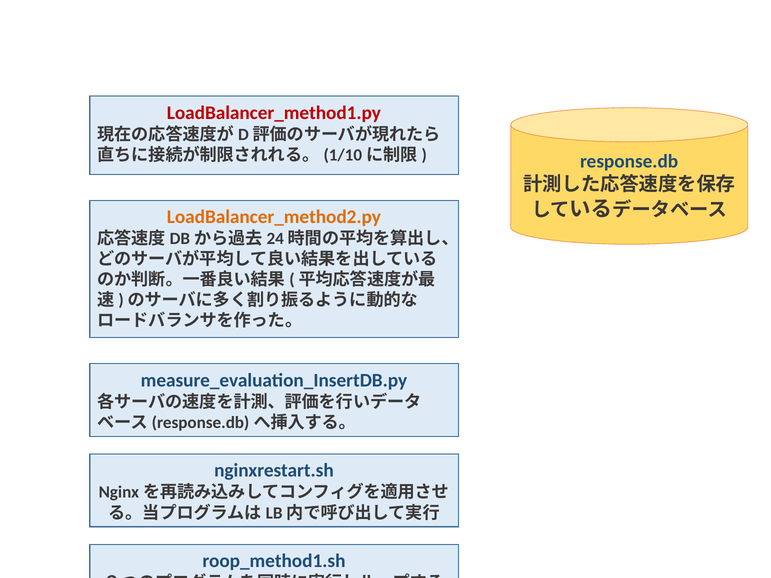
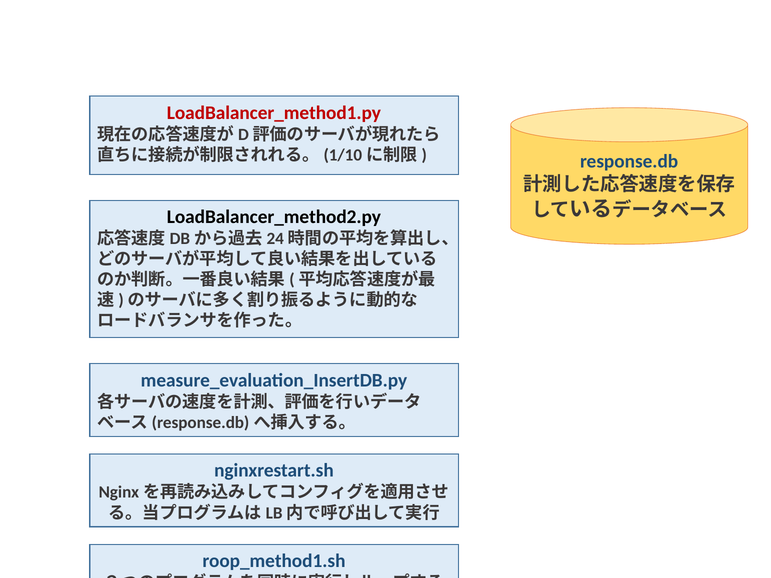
LoadBalancer_method2.py colour: orange -> black
